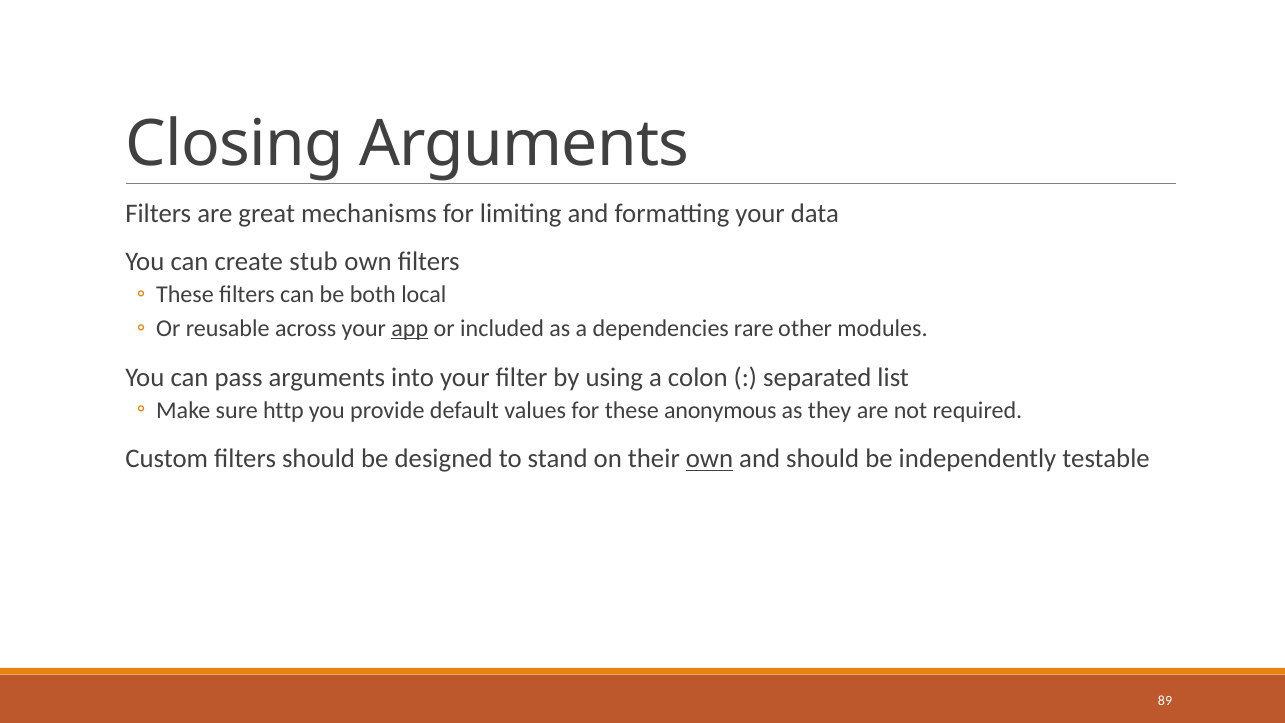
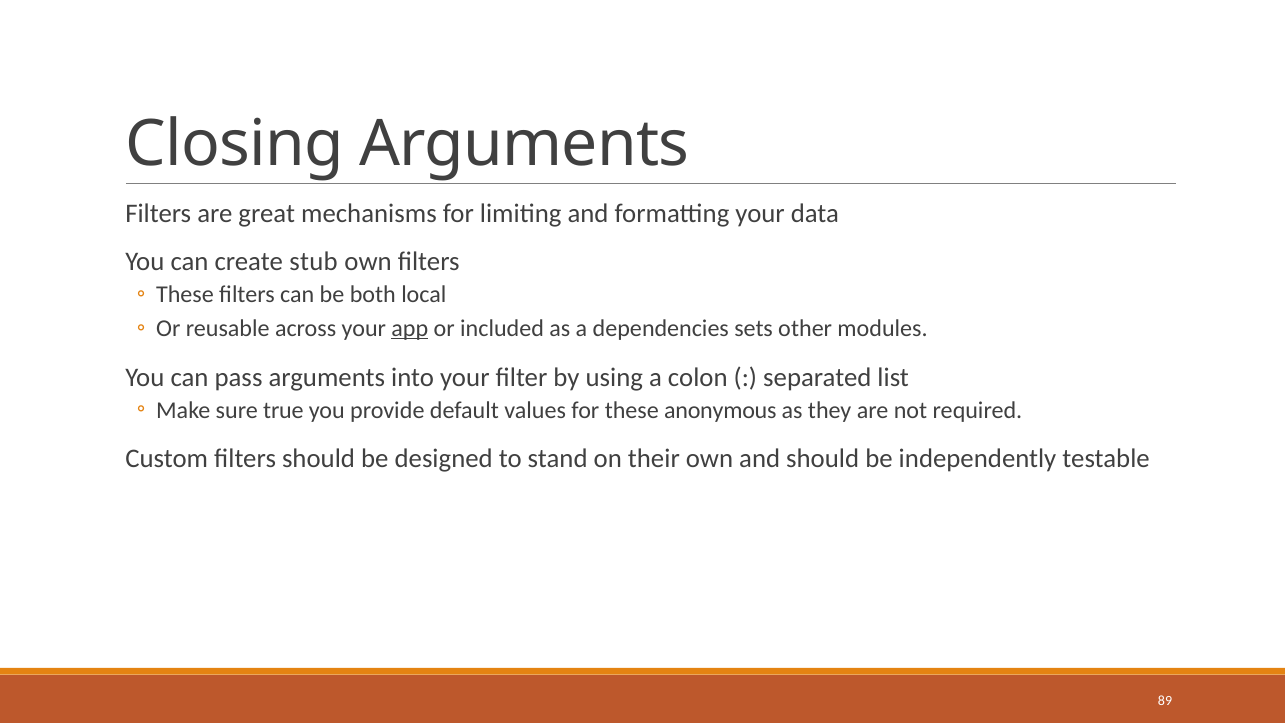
rare: rare -> sets
http: http -> true
own at (710, 459) underline: present -> none
